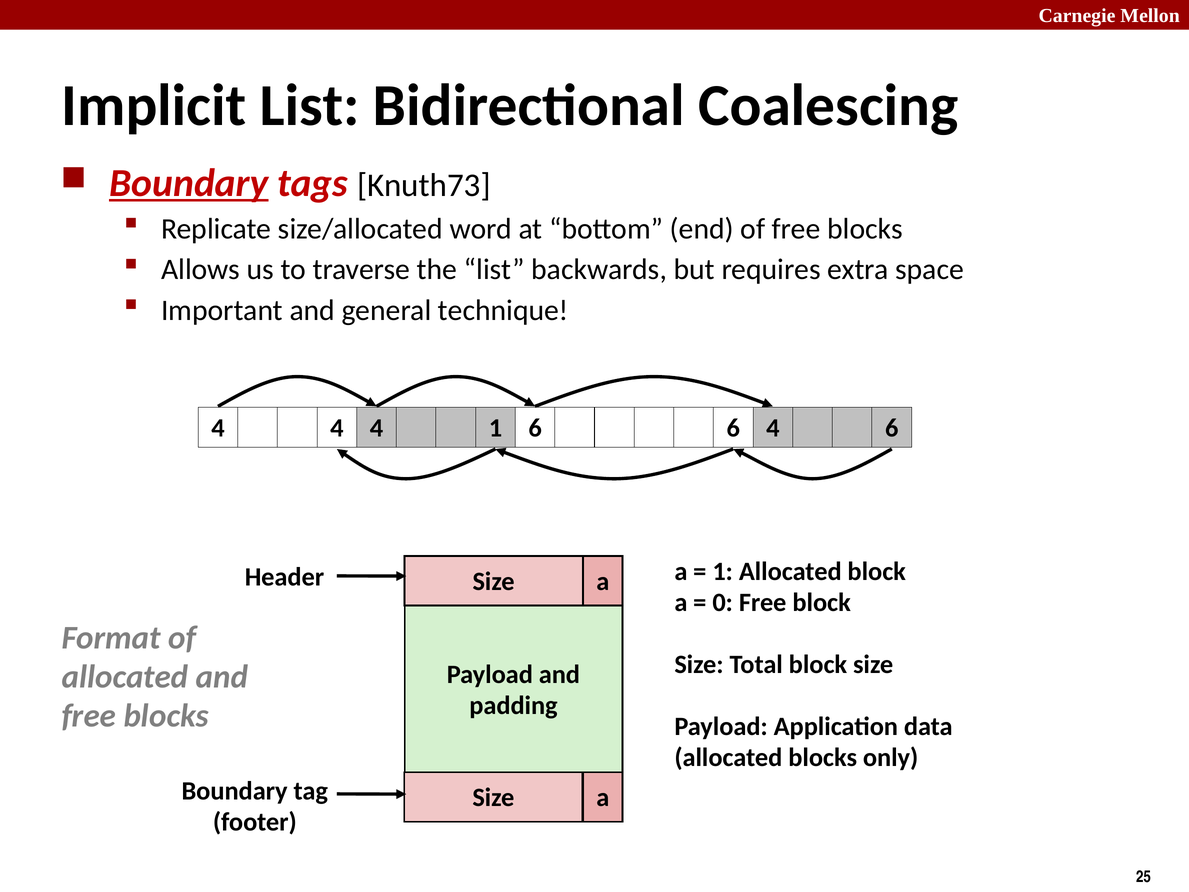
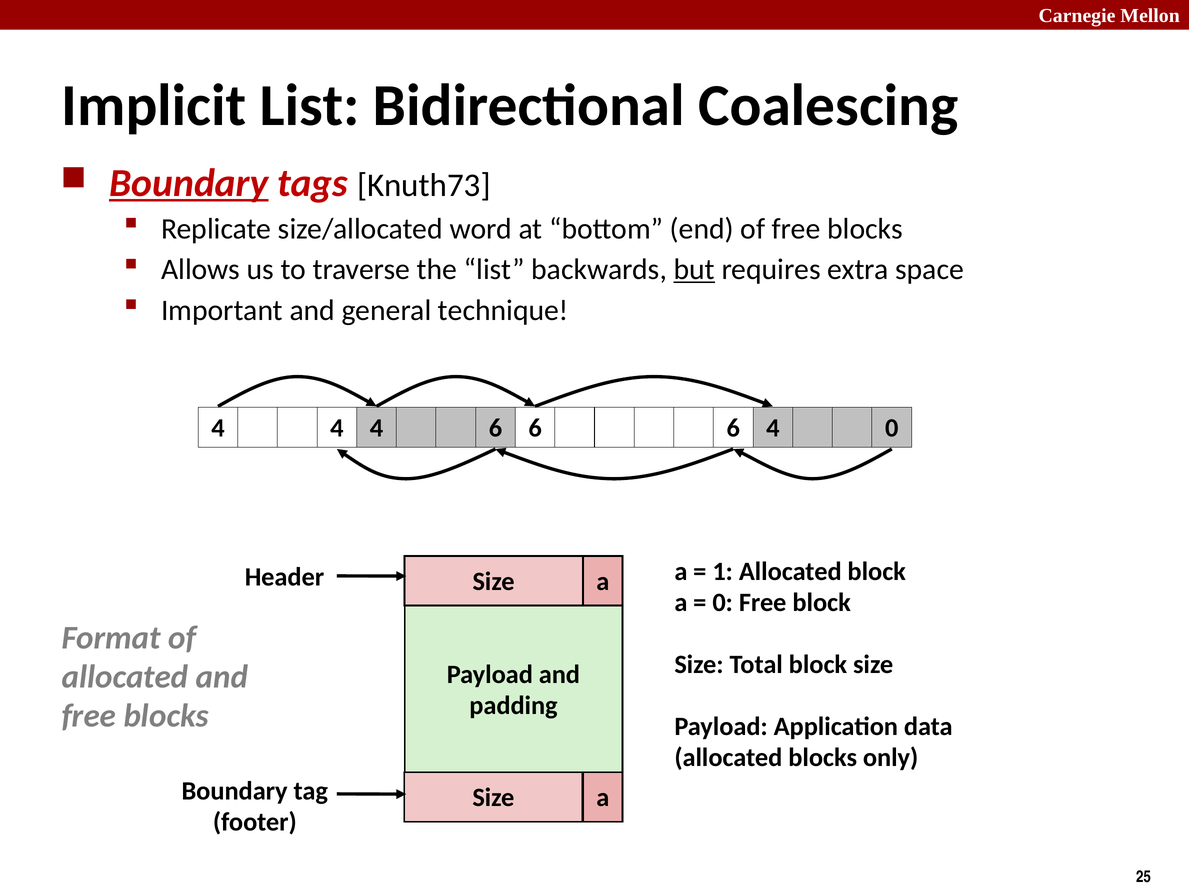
but underline: none -> present
4 4 1: 1 -> 6
6 6: 6 -> 0
